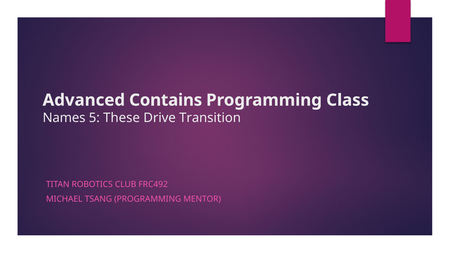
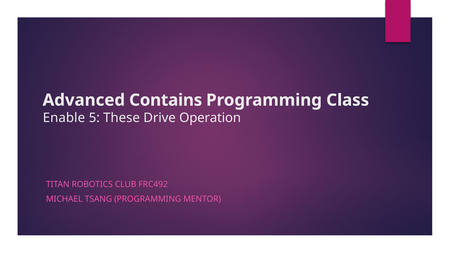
Names: Names -> Enable
Transition: Transition -> Operation
